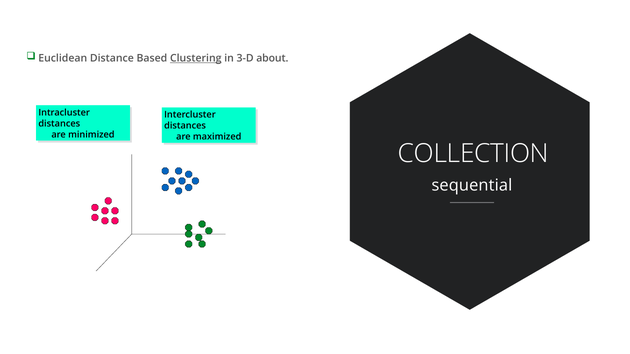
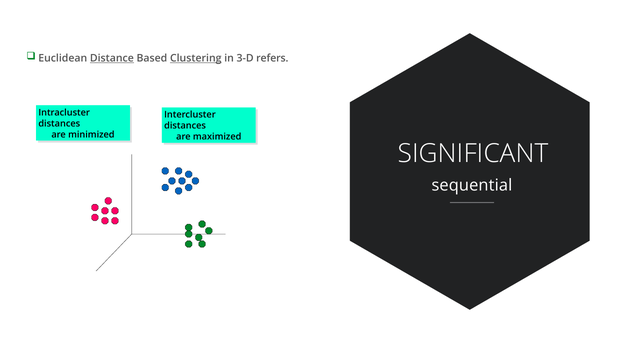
Distance underline: none -> present
about: about -> refers
COLLECTION: COLLECTION -> SIGNIFICANT
